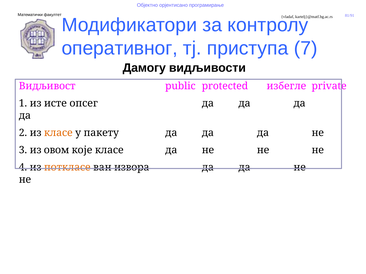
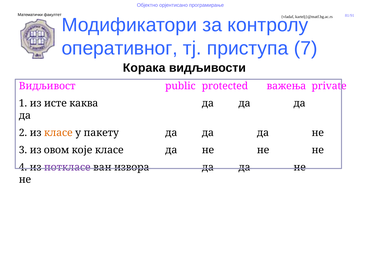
Дамогу: Дамогу -> Корака
избегле: избегле -> важења
опсег: опсег -> каква
поткласе colour: orange -> purple
